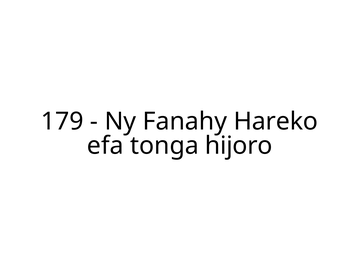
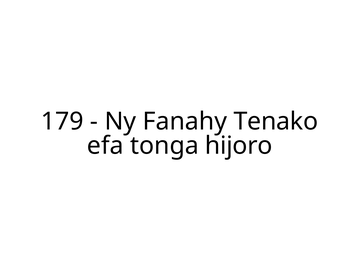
Hareko: Hareko -> Tenako
